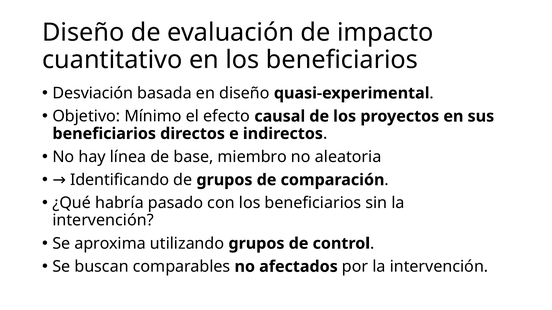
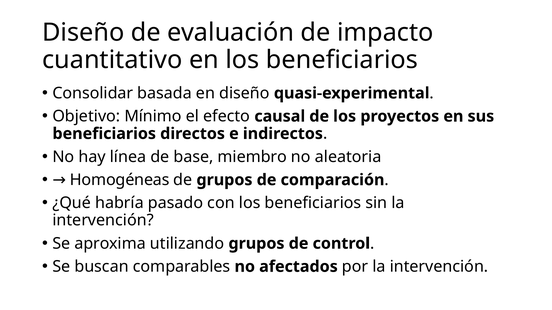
Desviación: Desviación -> Consolidar
Identificando: Identificando -> Homogéneas
